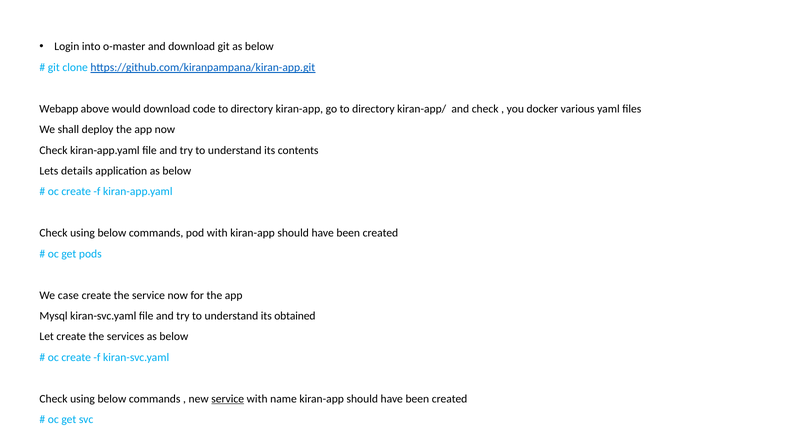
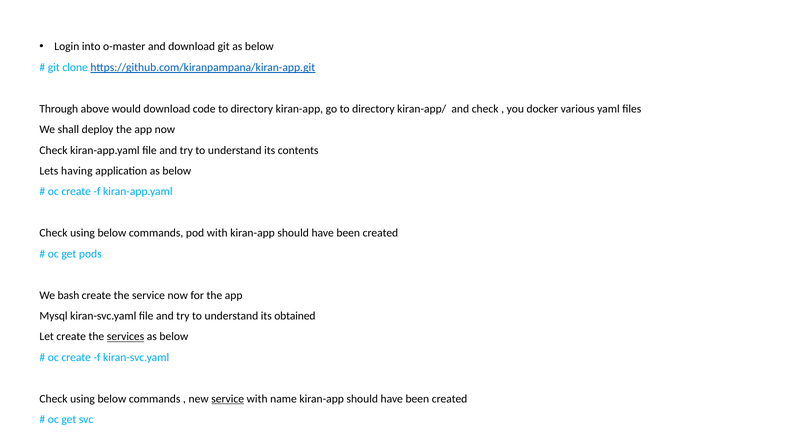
Webapp: Webapp -> Through
details: details -> having
case: case -> bash
services underline: none -> present
